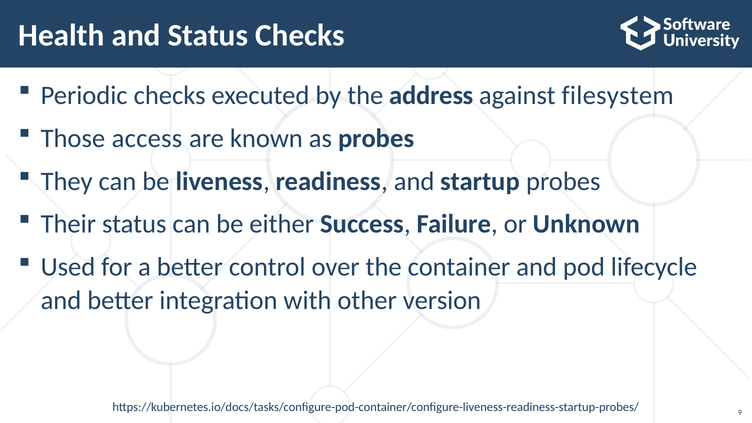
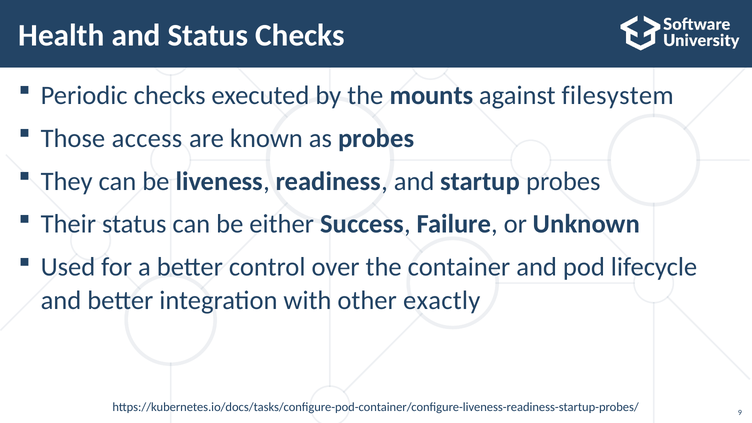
address: address -> mounts
version: version -> exactly
